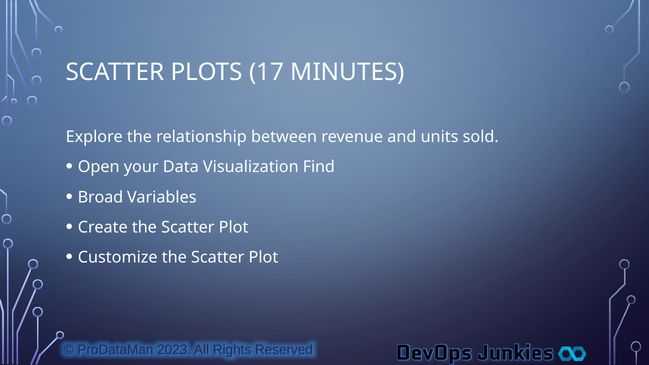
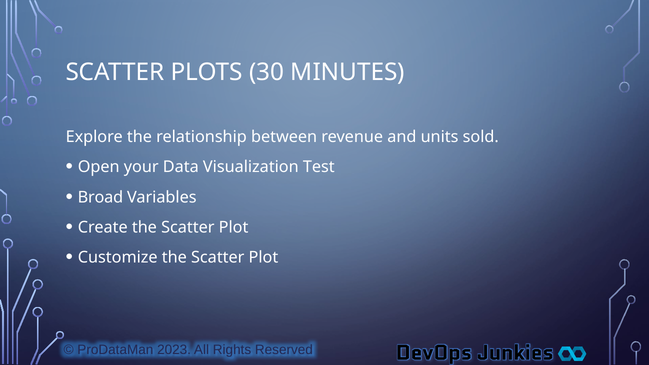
17: 17 -> 30
Find: Find -> Test
